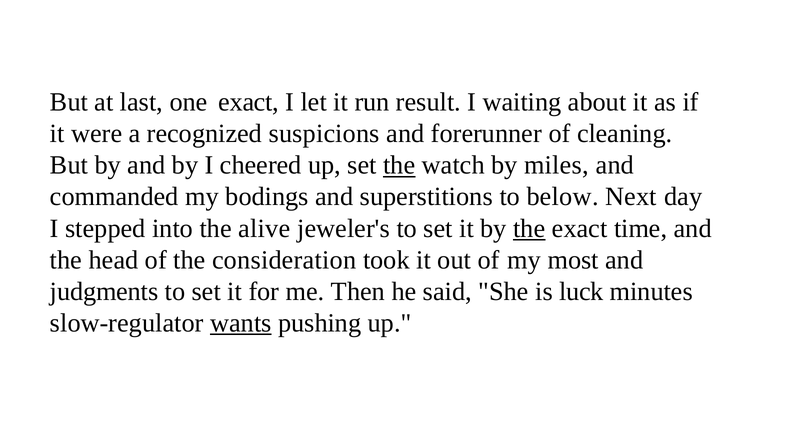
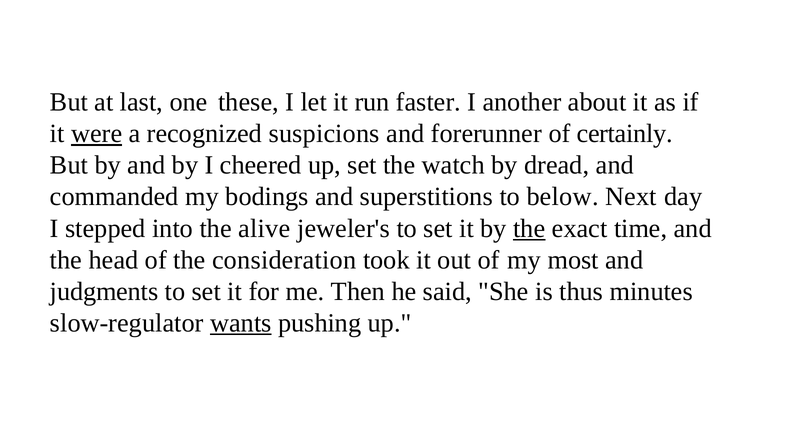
one exact: exact -> these
result: result -> faster
waiting: waiting -> another
were underline: none -> present
cleaning: cleaning -> certainly
the at (399, 165) underline: present -> none
miles: miles -> dread
luck: luck -> thus
